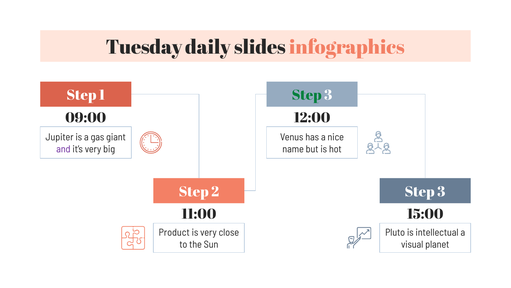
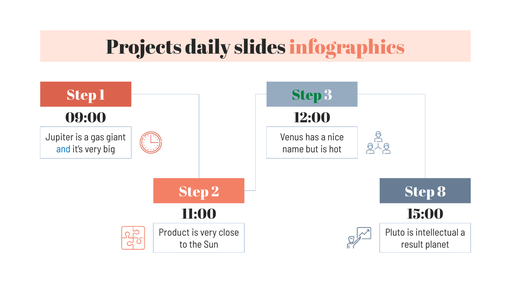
Tuesday: Tuesday -> Projects
and colour: purple -> blue
3 at (441, 191): 3 -> 8
visual: visual -> result
